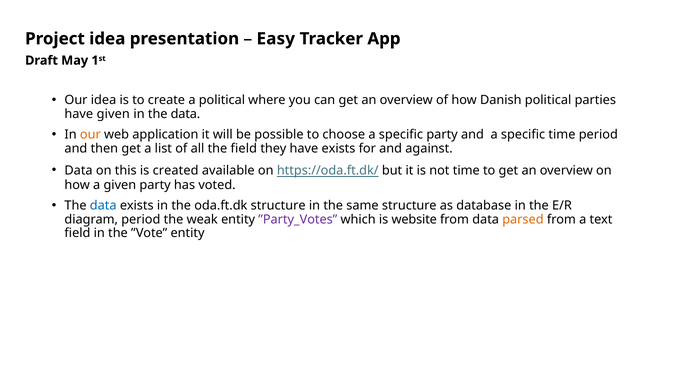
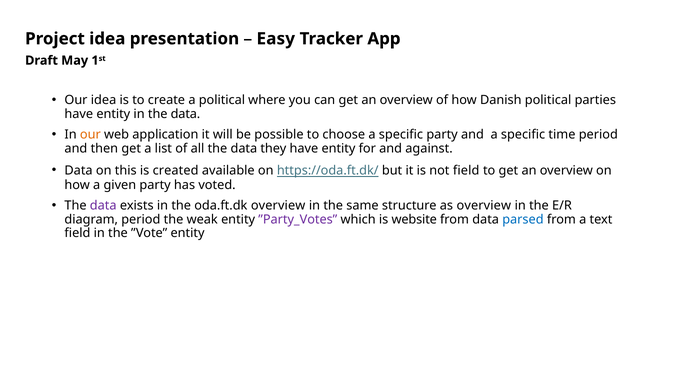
given at (113, 114): given -> entity
all the field: field -> data
they have exists: exists -> entity
not time: time -> field
data at (103, 206) colour: blue -> purple
oda.ft.dk structure: structure -> overview
as database: database -> overview
parsed colour: orange -> blue
